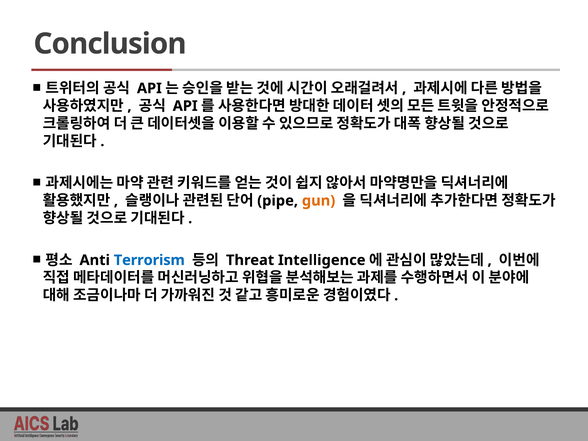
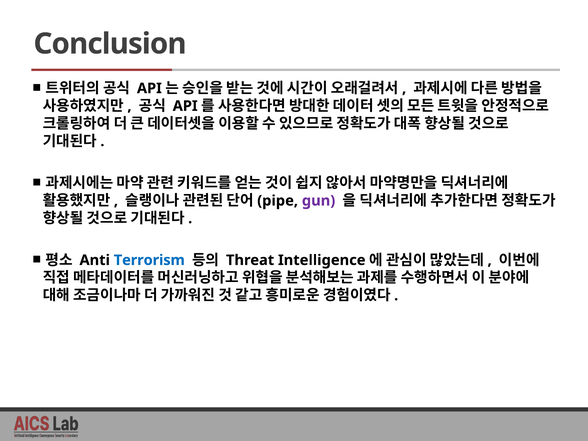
gun colour: orange -> purple
